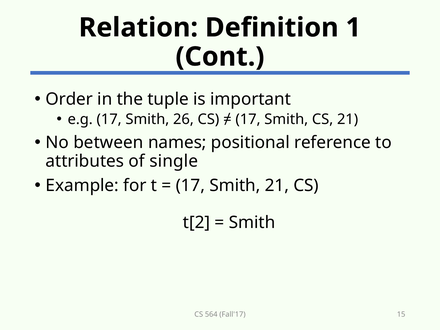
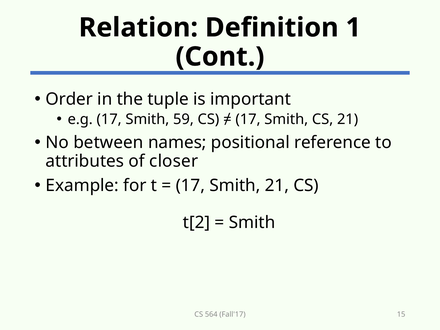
26: 26 -> 59
single: single -> closer
